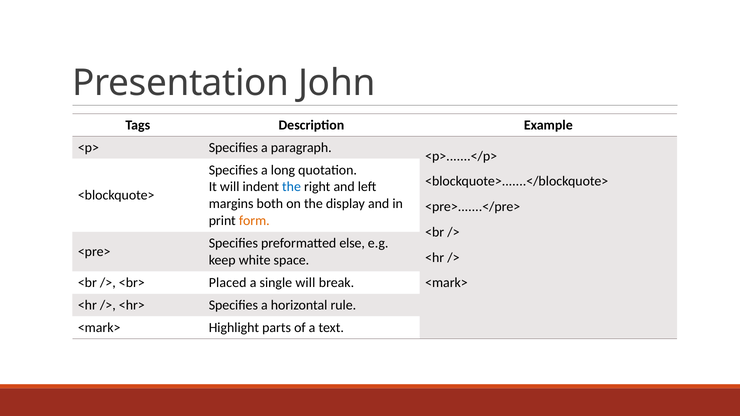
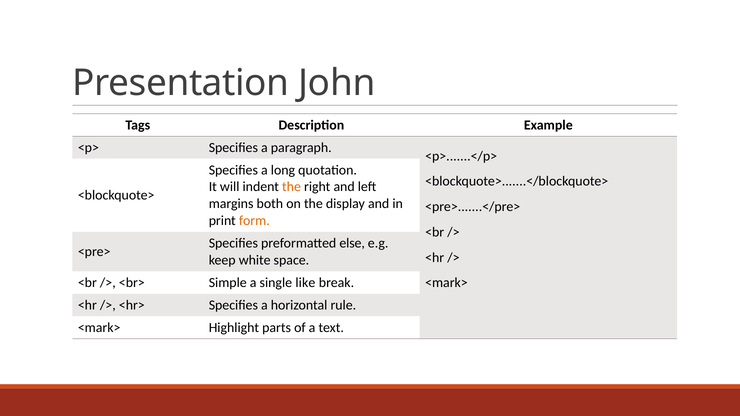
the at (292, 187) colour: blue -> orange
Placed: Placed -> Simple
single will: will -> like
